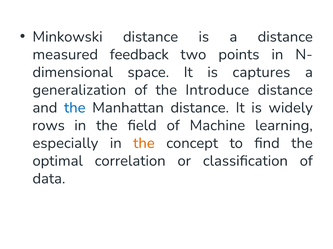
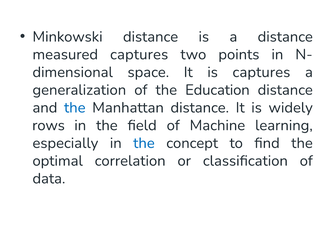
measured feedback: feedback -> captures
Introduce: Introduce -> Education
the at (144, 143) colour: orange -> blue
